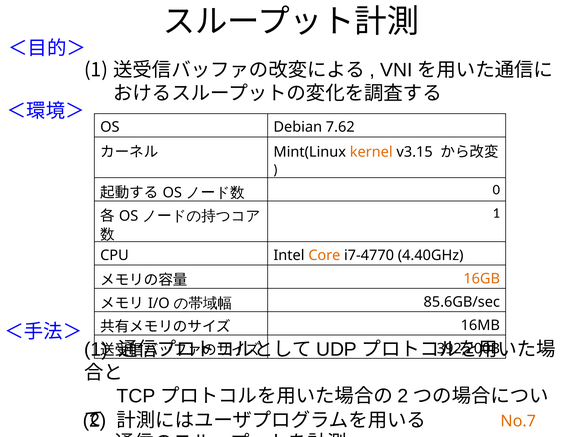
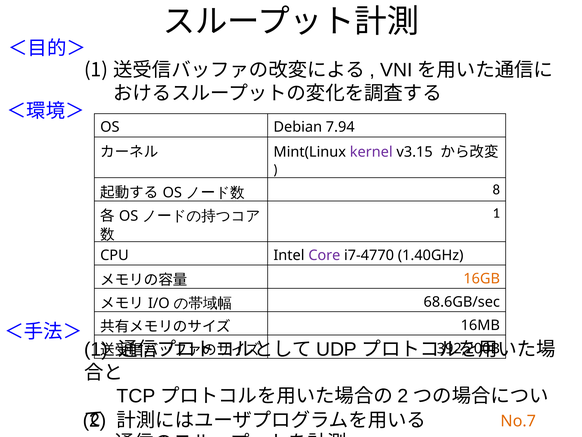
7.62: 7.62 -> 7.94
kernel colour: orange -> purple
0: 0 -> 8
Core colour: orange -> purple
4.40GHz: 4.40GHz -> 1.40GHz
85.6GB/sec: 85.6GB/sec -> 68.6GB/sec
